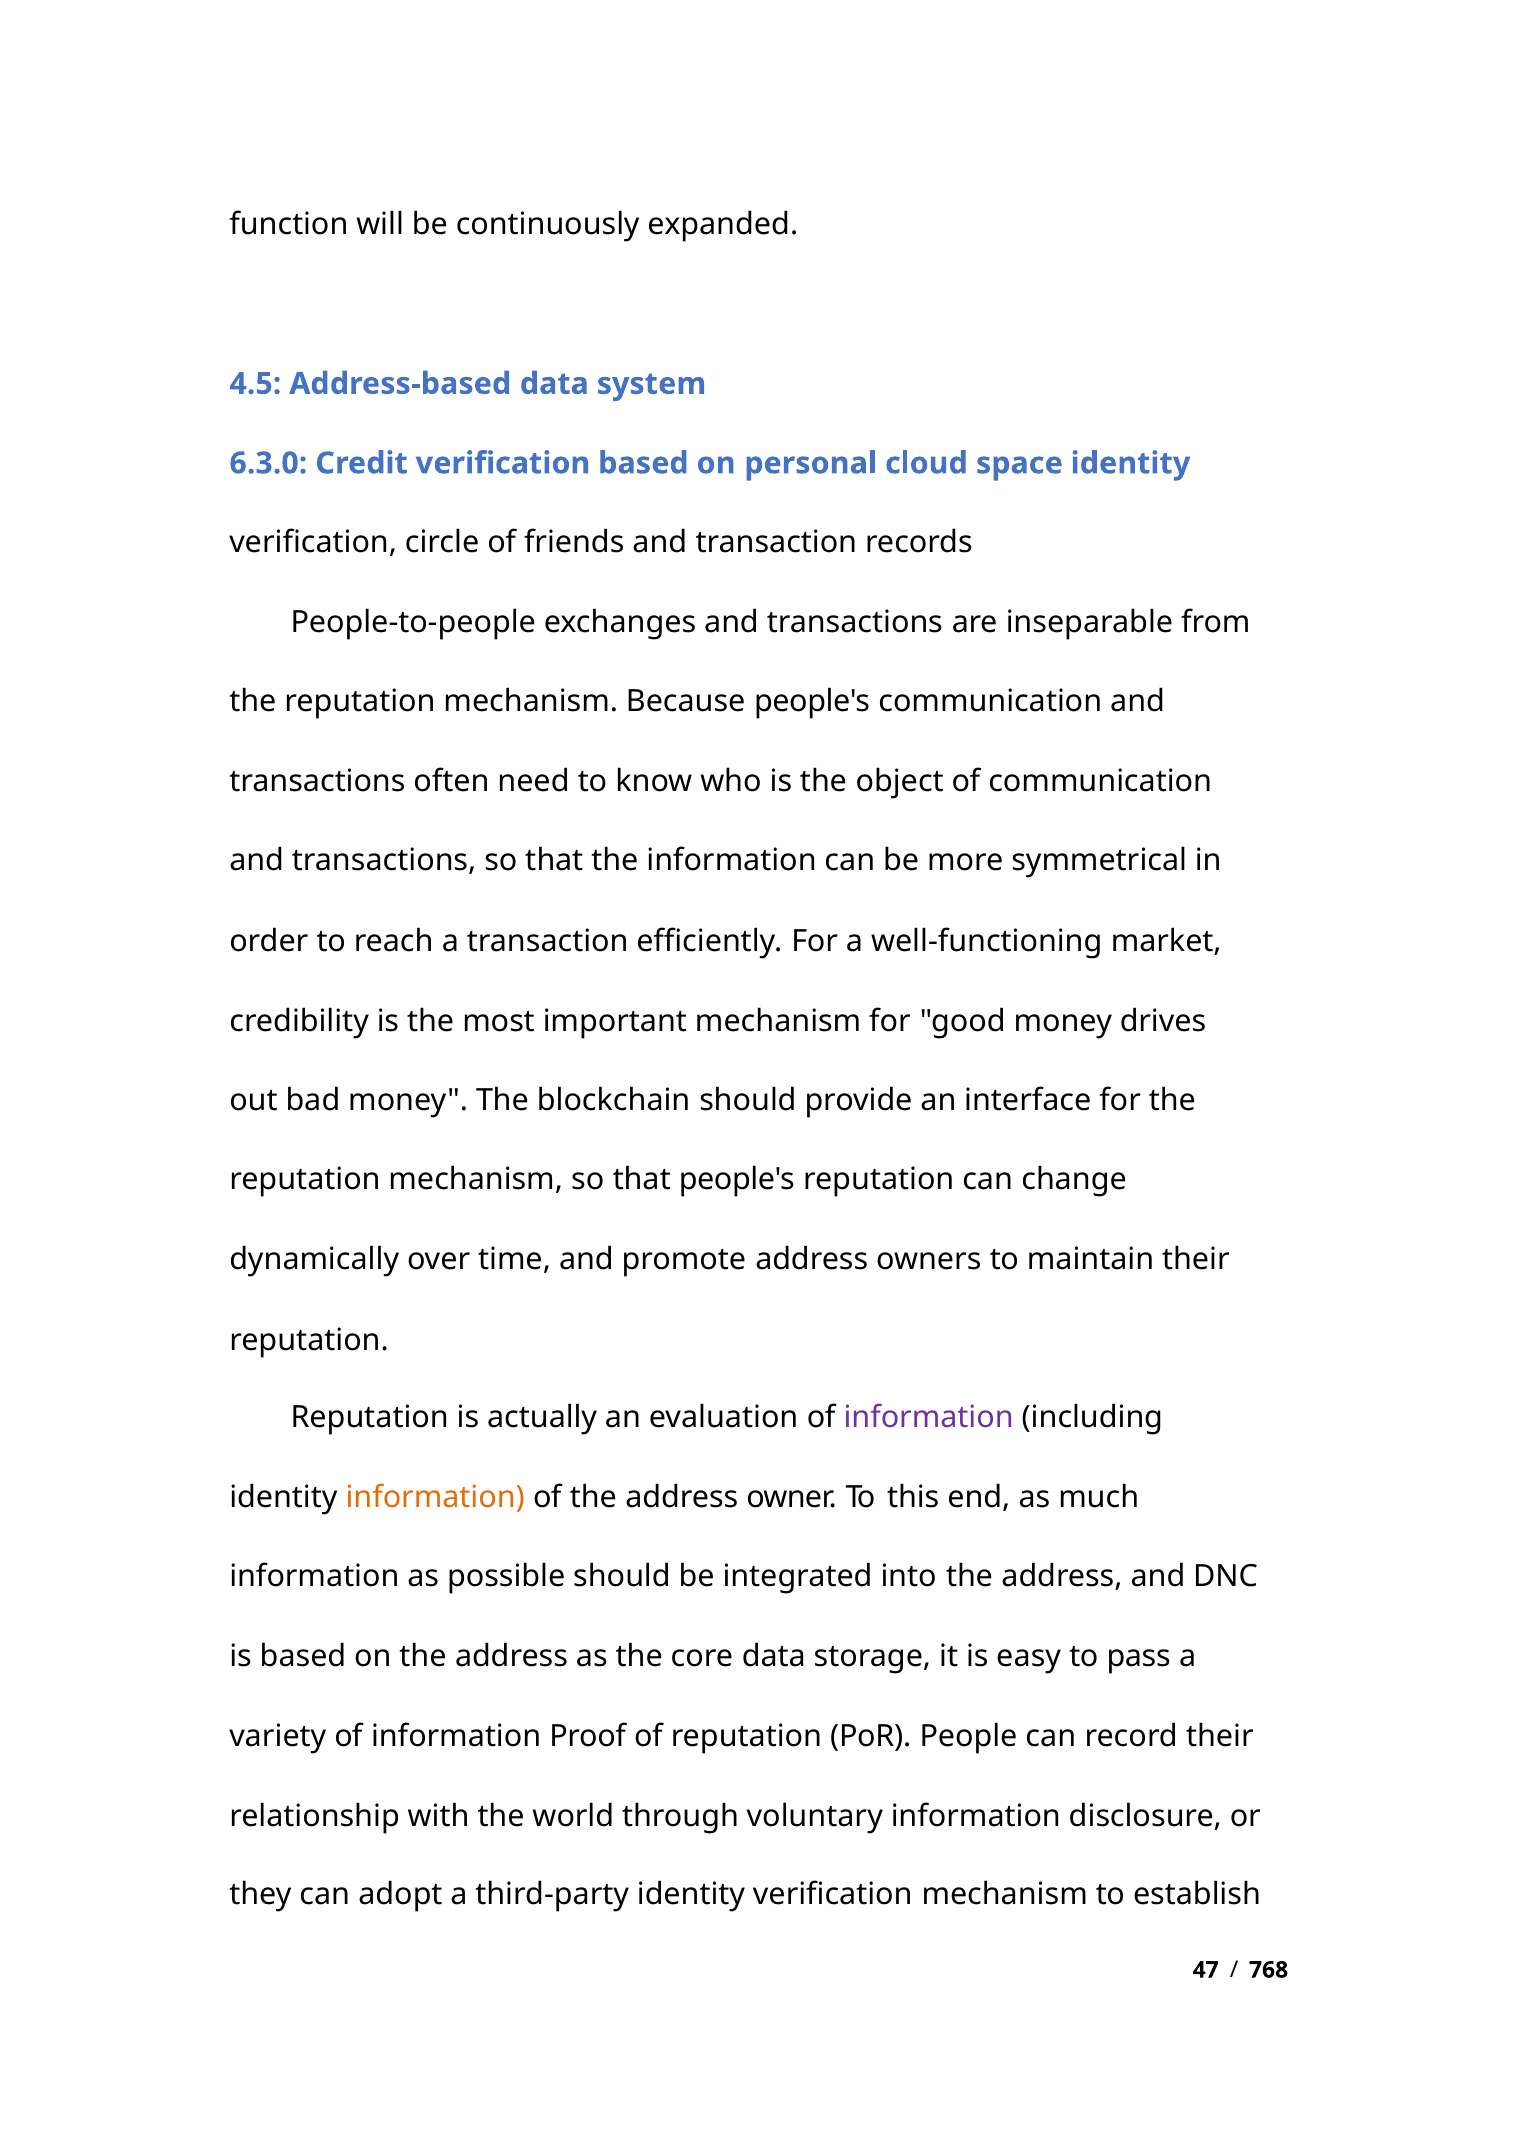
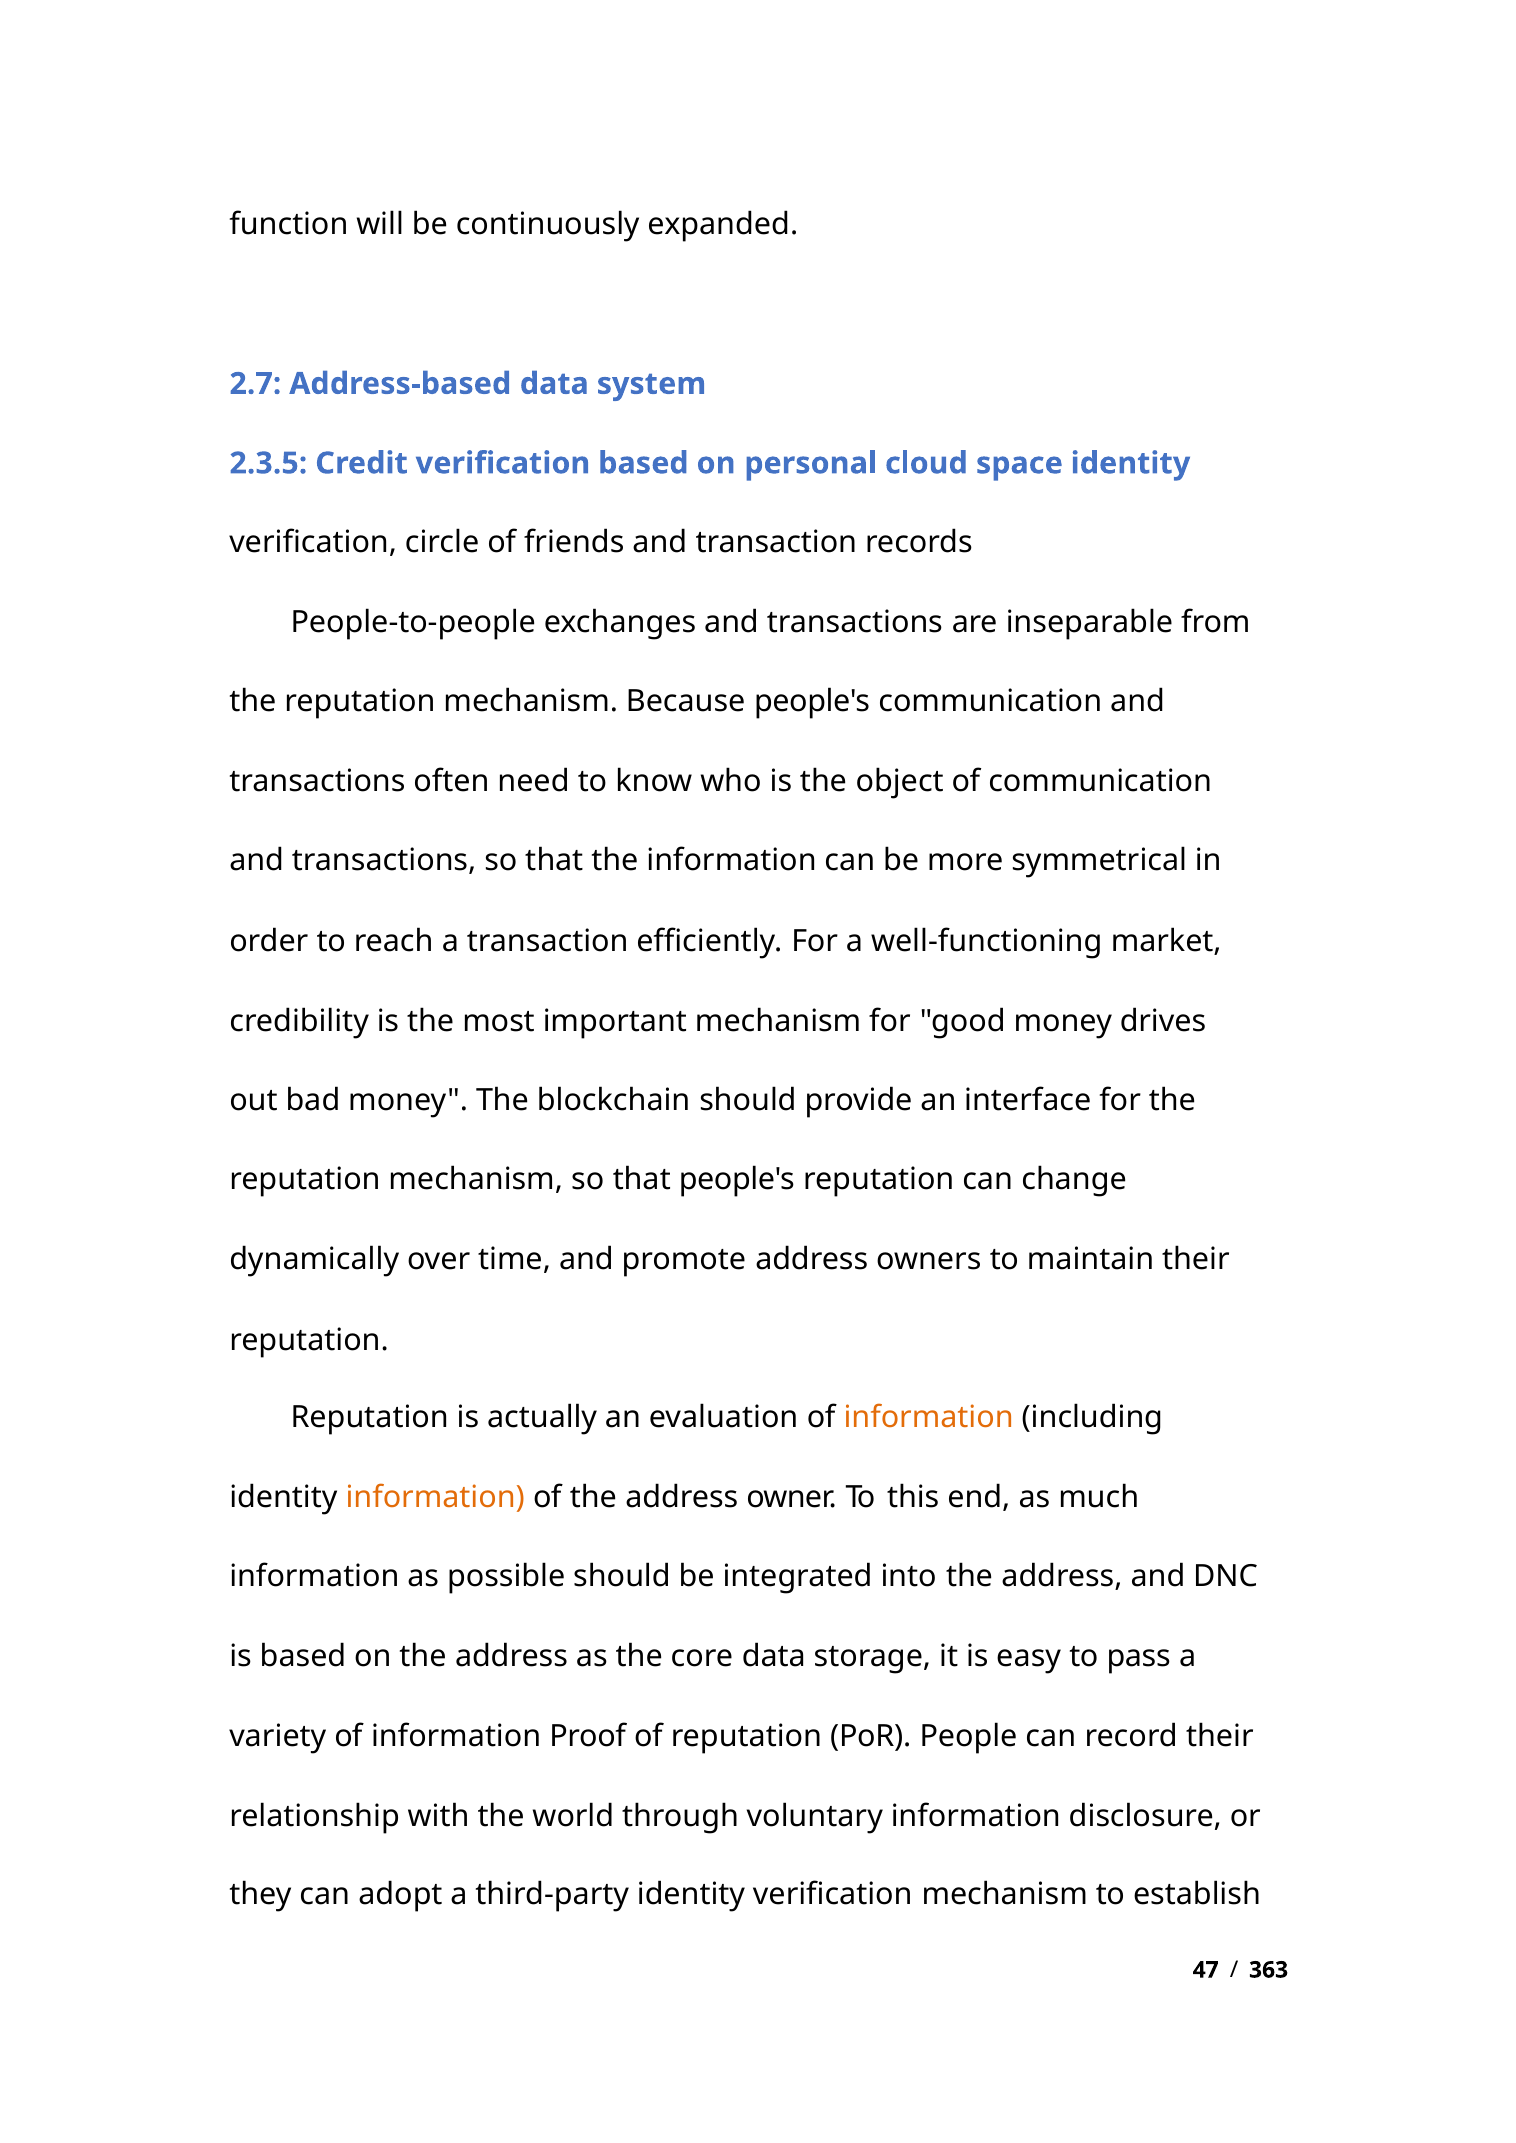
4.5: 4.5 -> 2.7
6.3.0: 6.3.0 -> 2.3.5
information at (929, 1417) colour: purple -> orange
768: 768 -> 363
